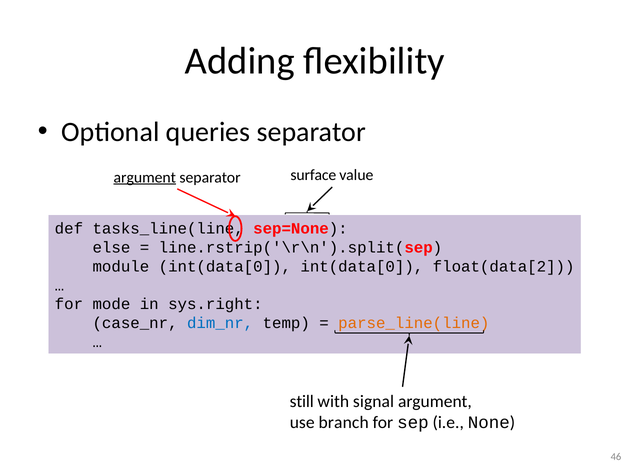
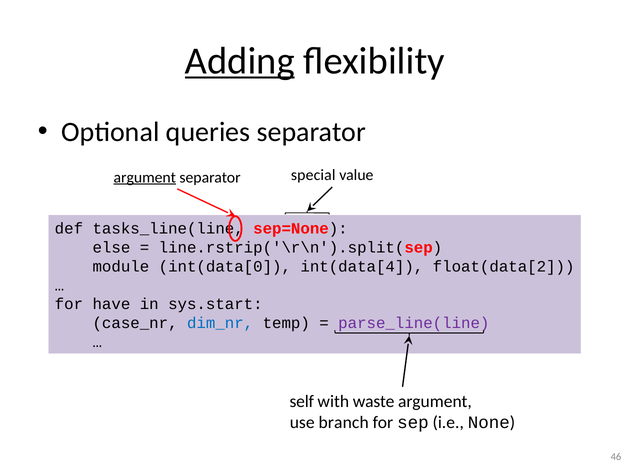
Adding underline: none -> present
surface: surface -> special
int(data[0 int(data[0: int(data[0 -> int(data[4
mode: mode -> have
sys.right: sys.right -> sys.start
parse_line(line colour: orange -> purple
still: still -> self
signal: signal -> waste
